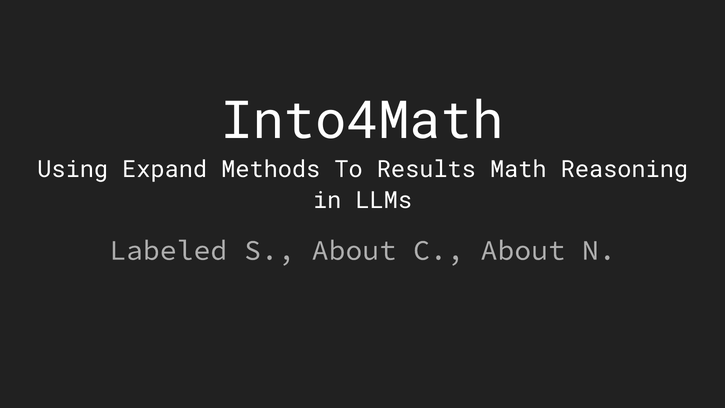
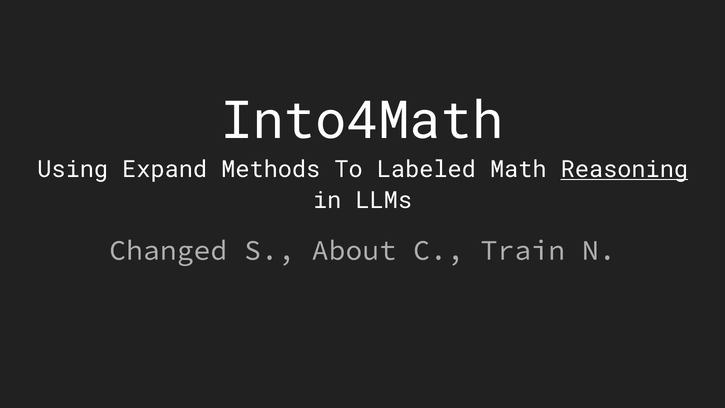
Results: Results -> Labeled
Reasoning underline: none -> present
Labeled: Labeled -> Changed
C About: About -> Train
